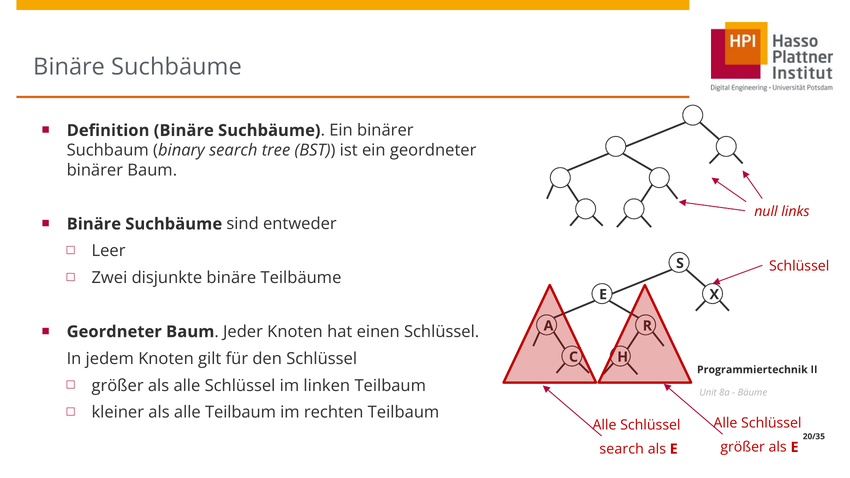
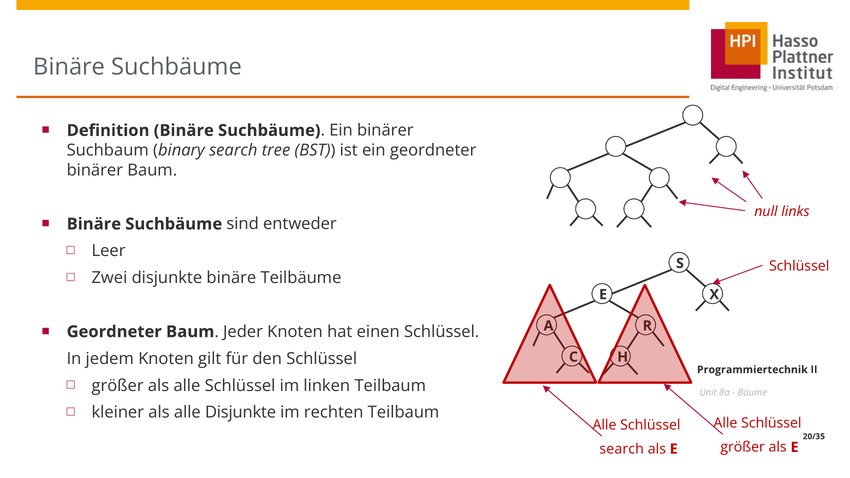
alle Teilbaum: Teilbaum -> Disjunkte
